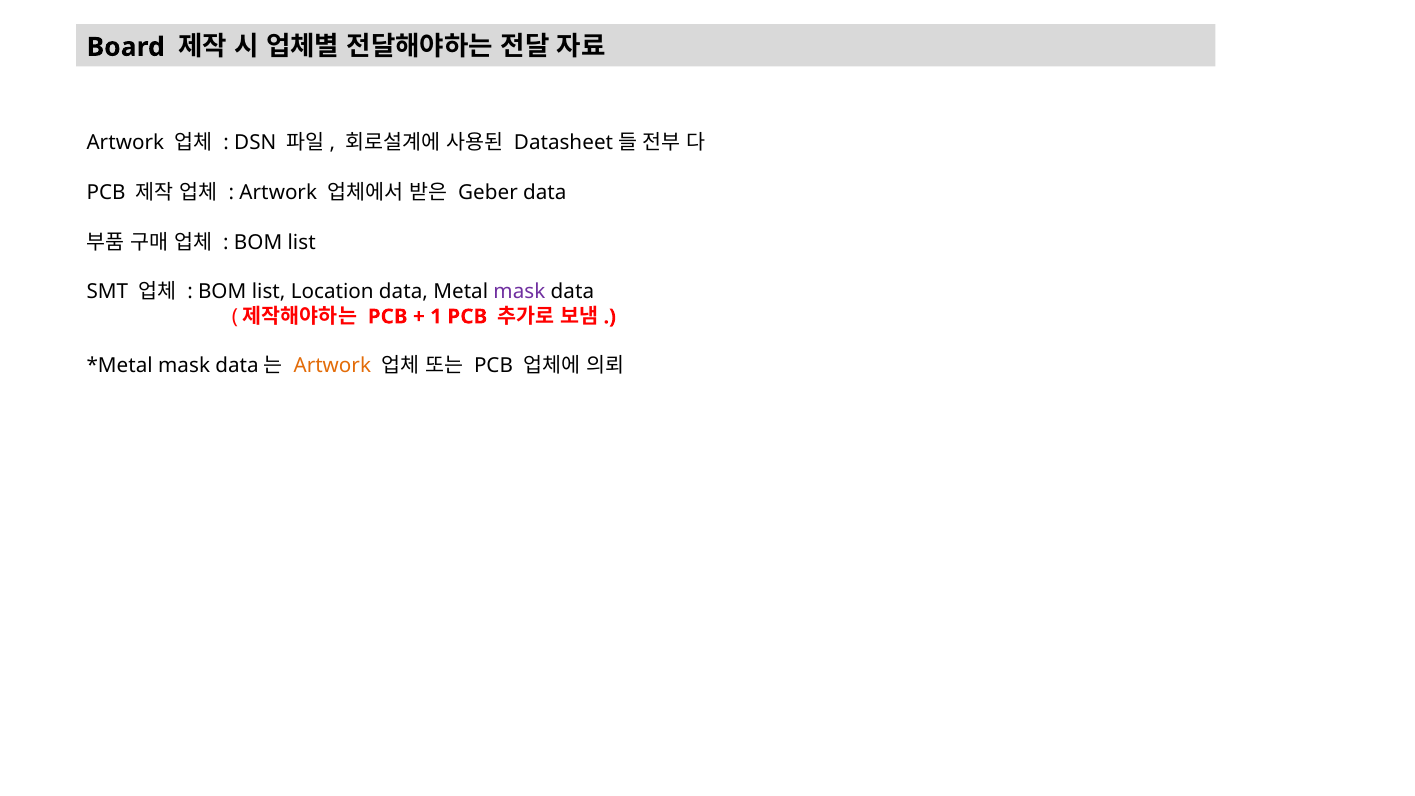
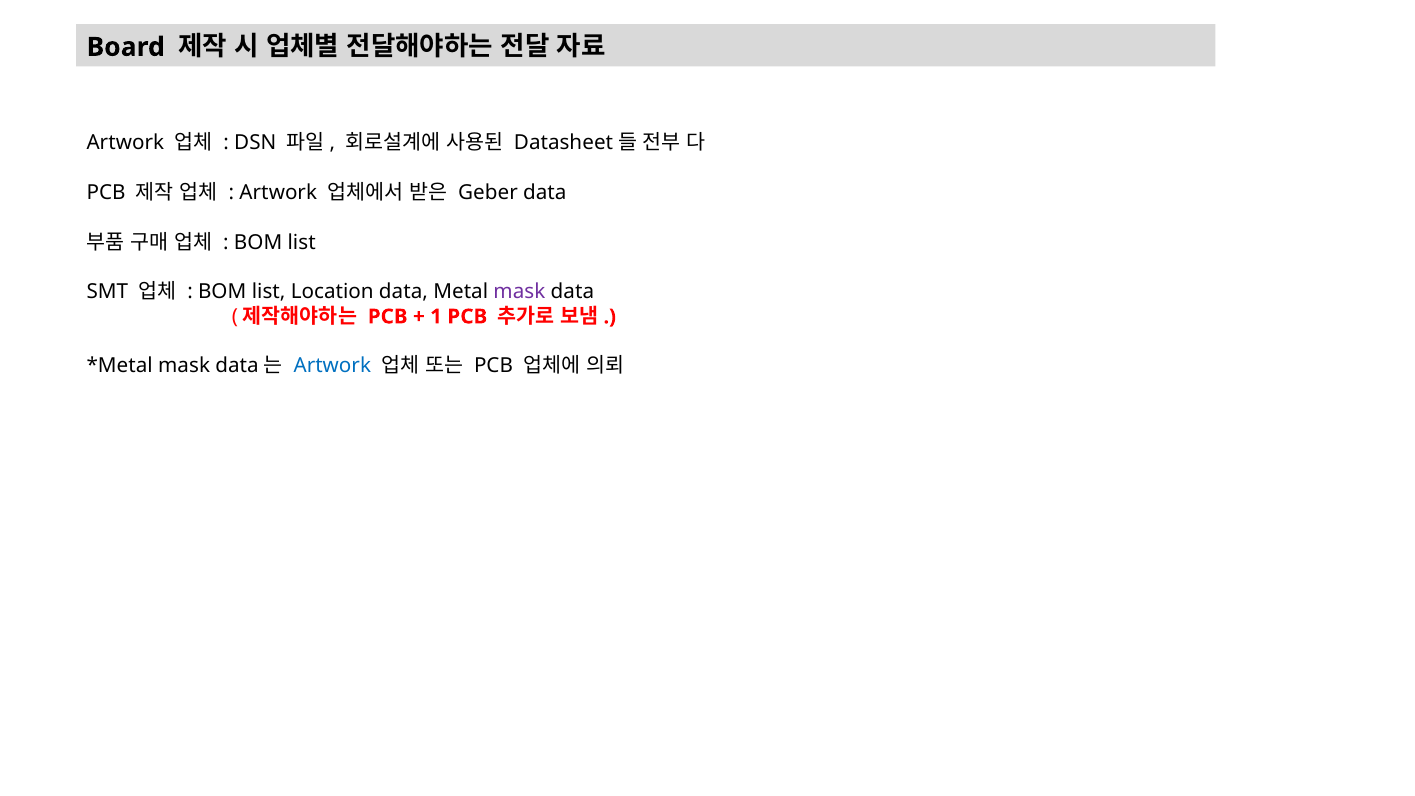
Artwork at (332, 366) colour: orange -> blue
